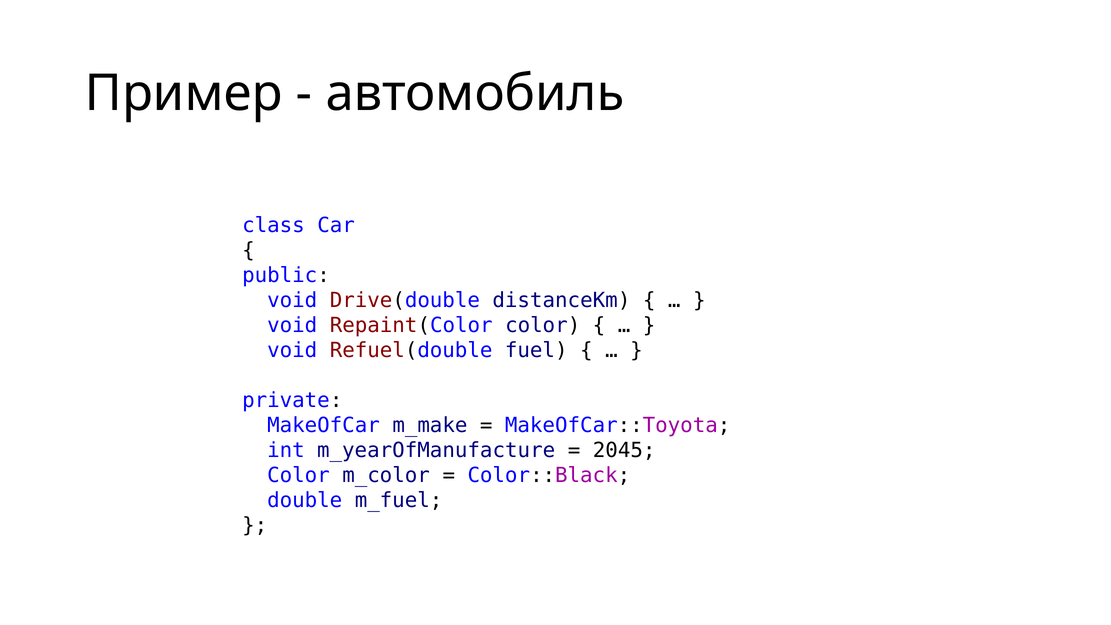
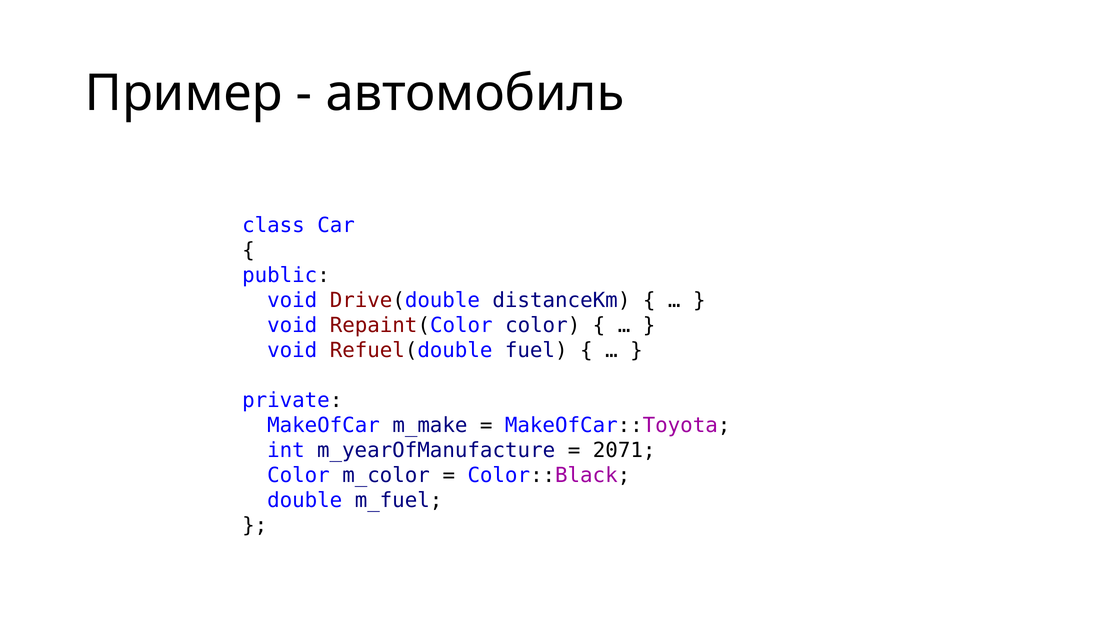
2045: 2045 -> 2071
